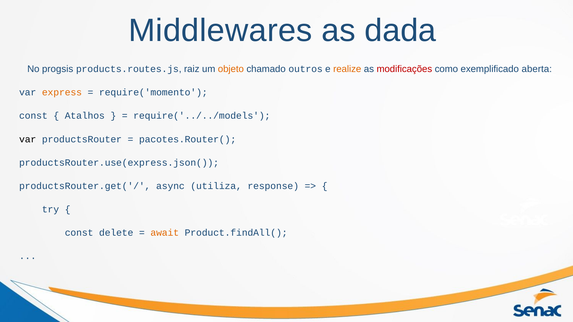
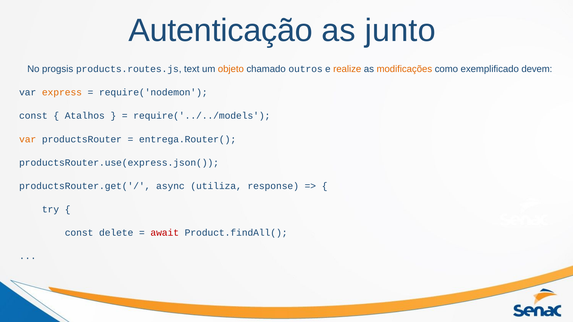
Middlewares: Middlewares -> Autenticação
dada: dada -> junto
raiz: raiz -> text
modificações colour: red -> orange
aberta: aberta -> devem
require('momento: require('momento -> require('nodemon
var at (28, 139) colour: black -> orange
pacotes.Router(: pacotes.Router( -> entrega.Router(
await colour: orange -> red
